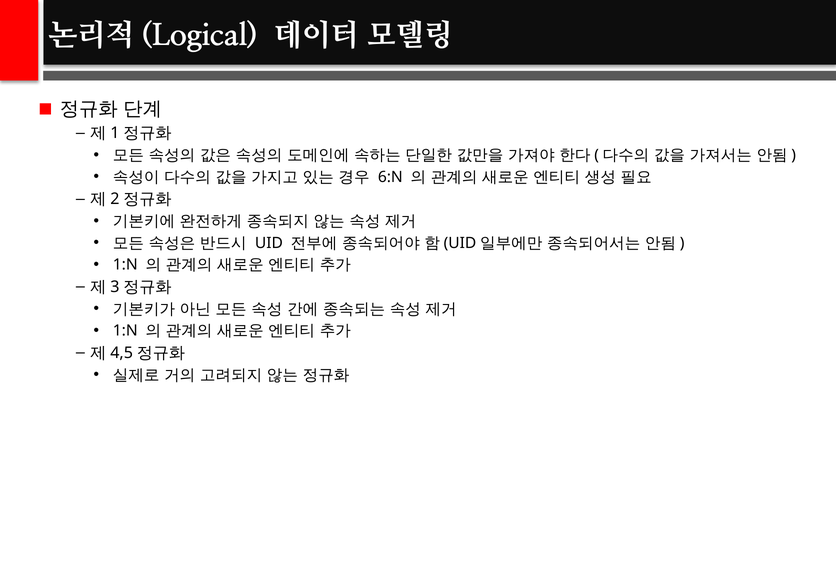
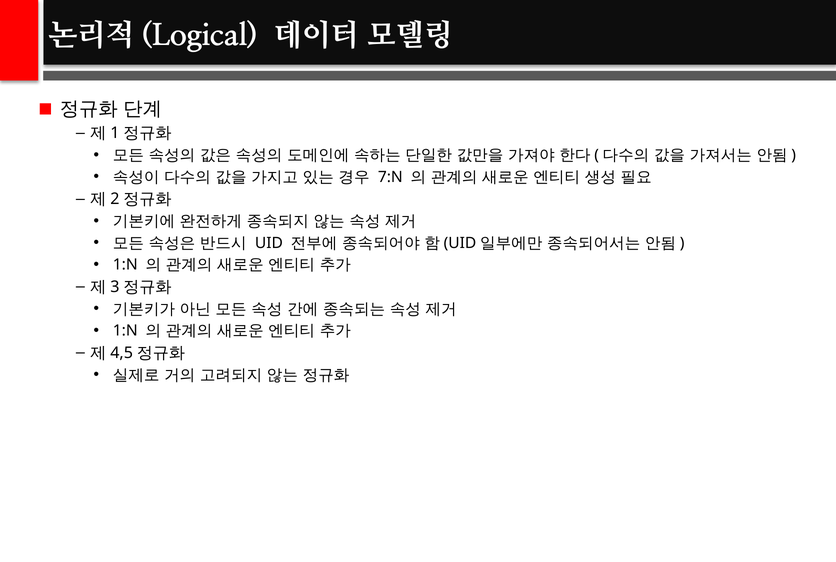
6:N: 6:N -> 7:N
